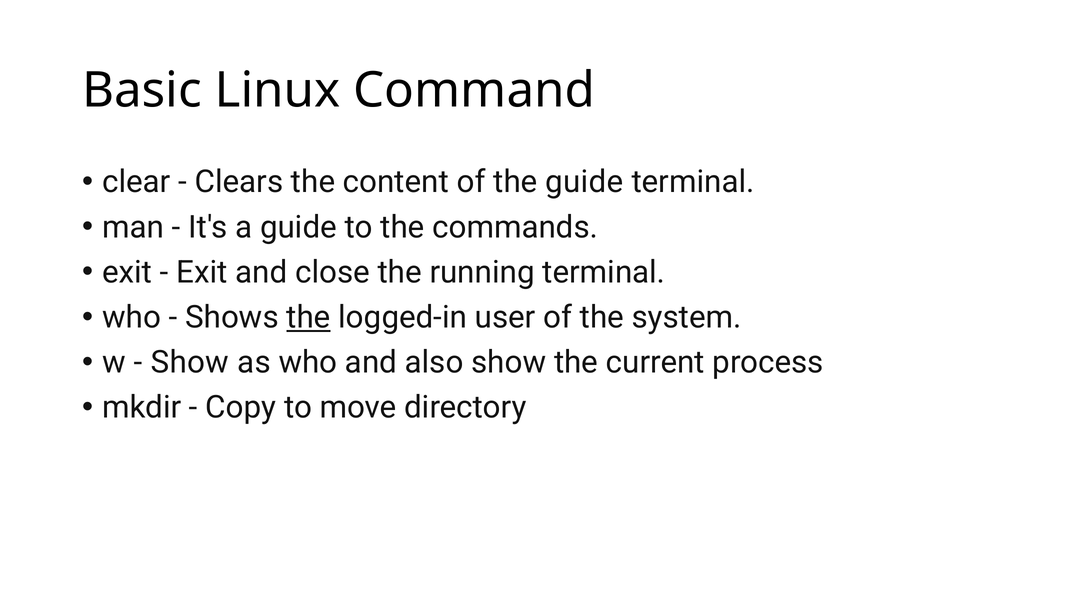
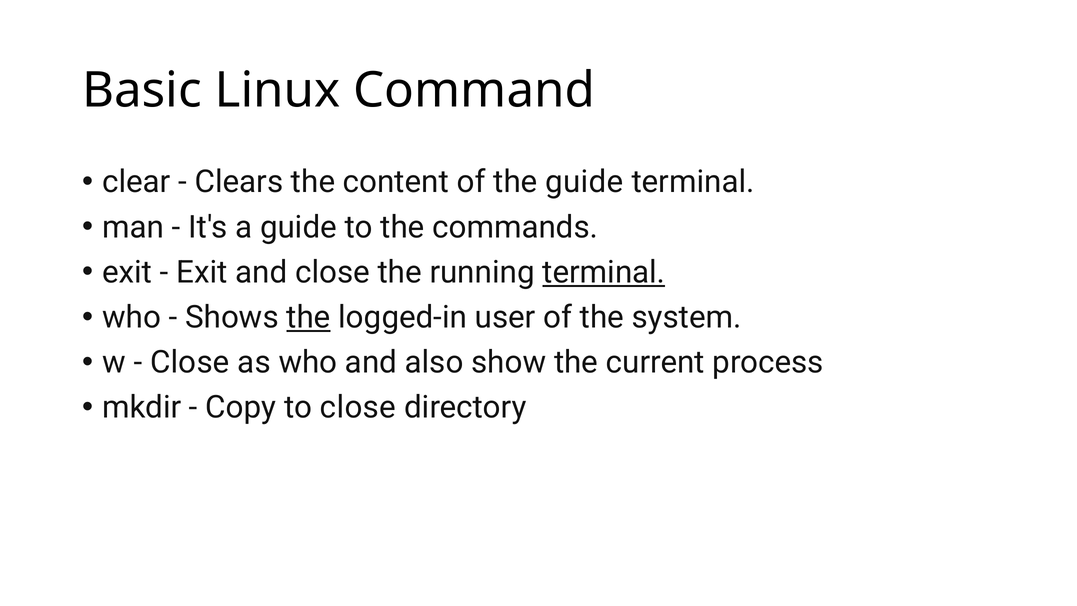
terminal at (604, 272) underline: none -> present
Show at (190, 362): Show -> Close
to move: move -> close
